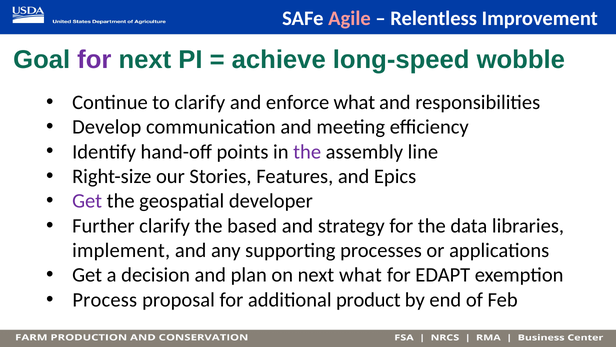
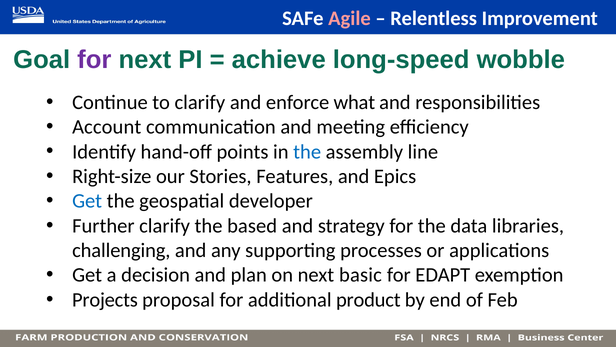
Develop: Develop -> Account
the at (307, 152) colour: purple -> blue
Get at (87, 201) colour: purple -> blue
implement: implement -> challenging
next what: what -> basic
Process: Process -> Projects
